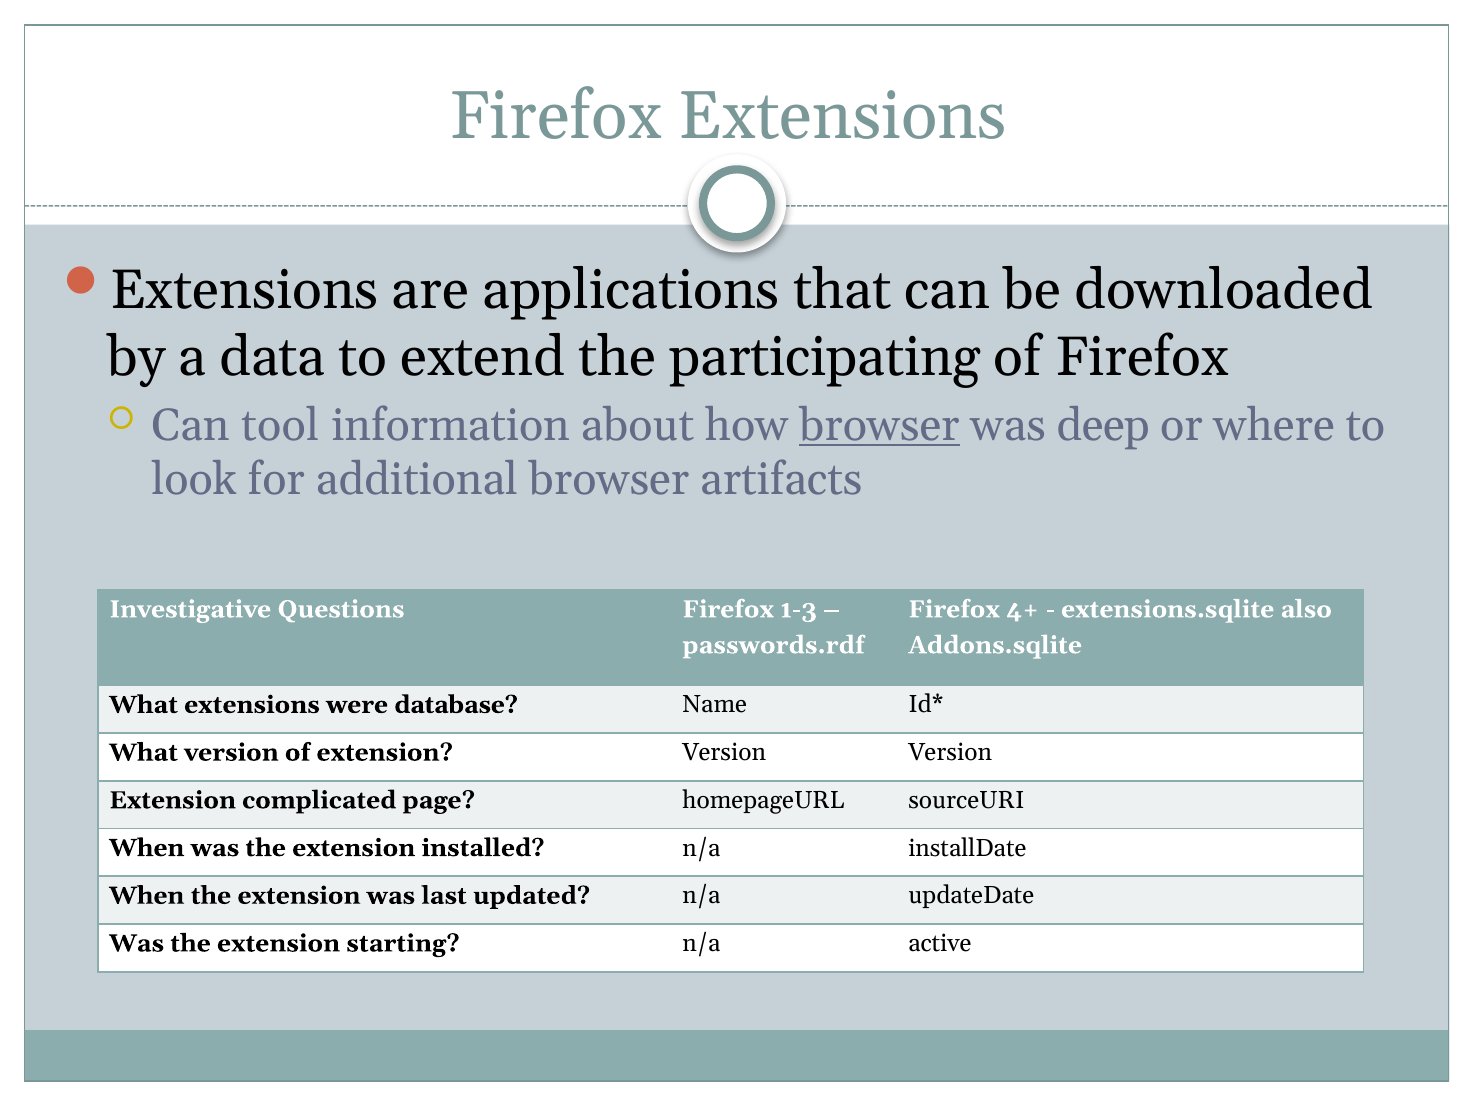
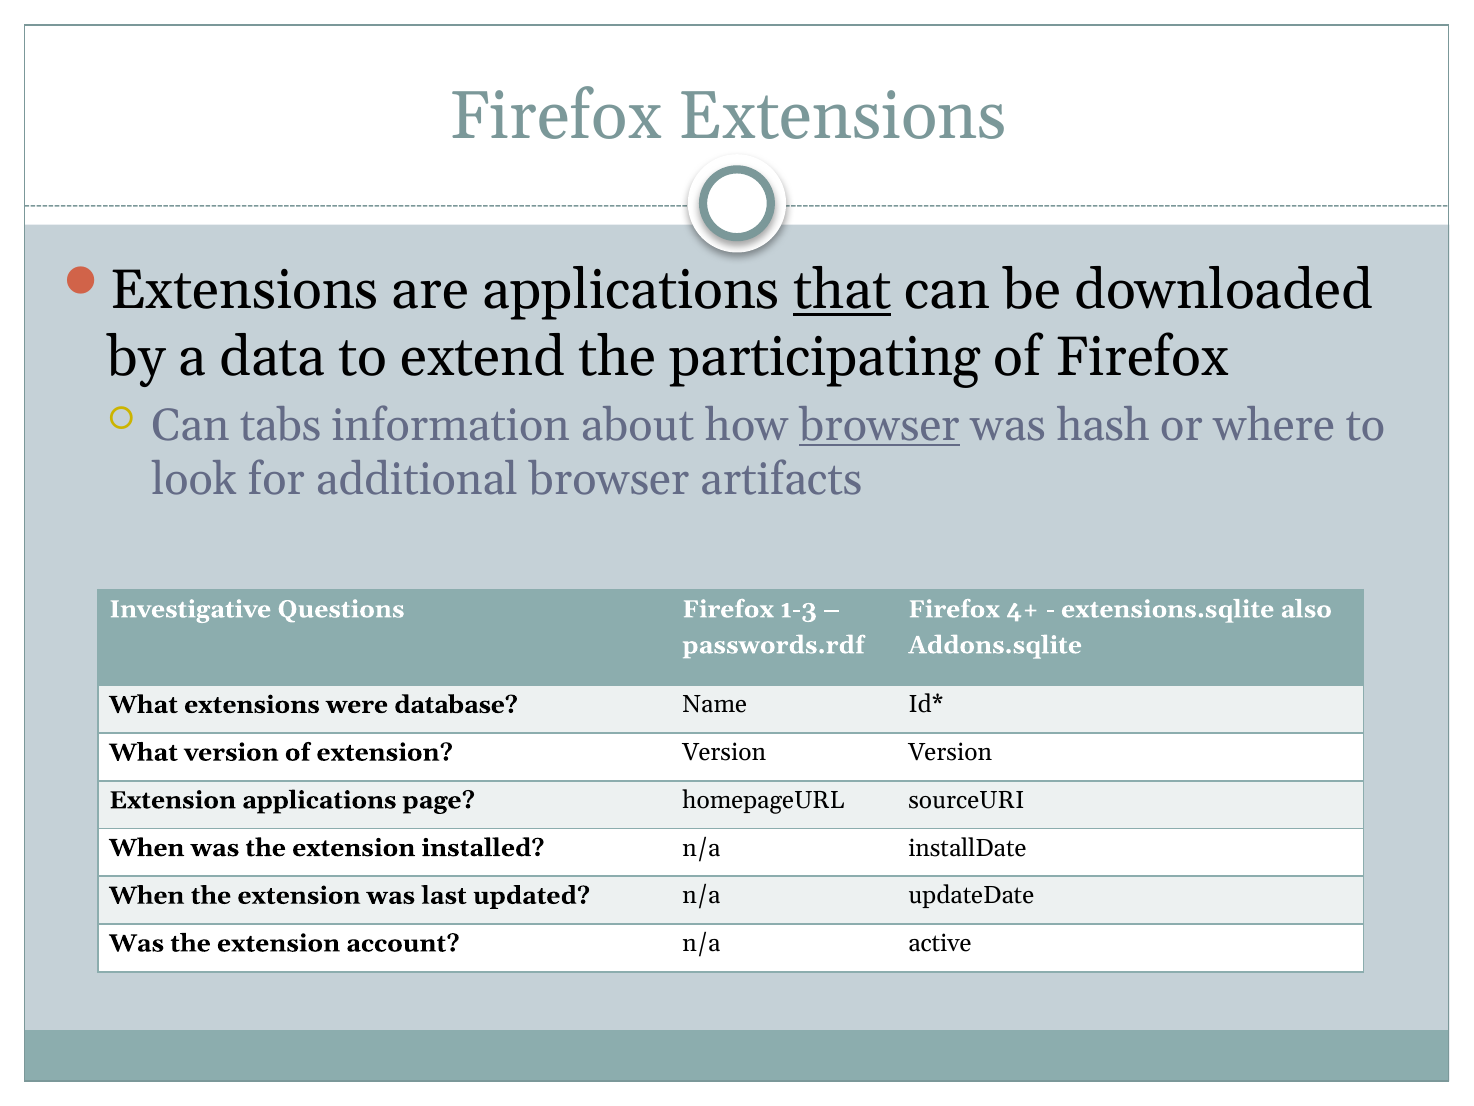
that underline: none -> present
tool: tool -> tabs
deep: deep -> hash
Extension complicated: complicated -> applications
starting: starting -> account
